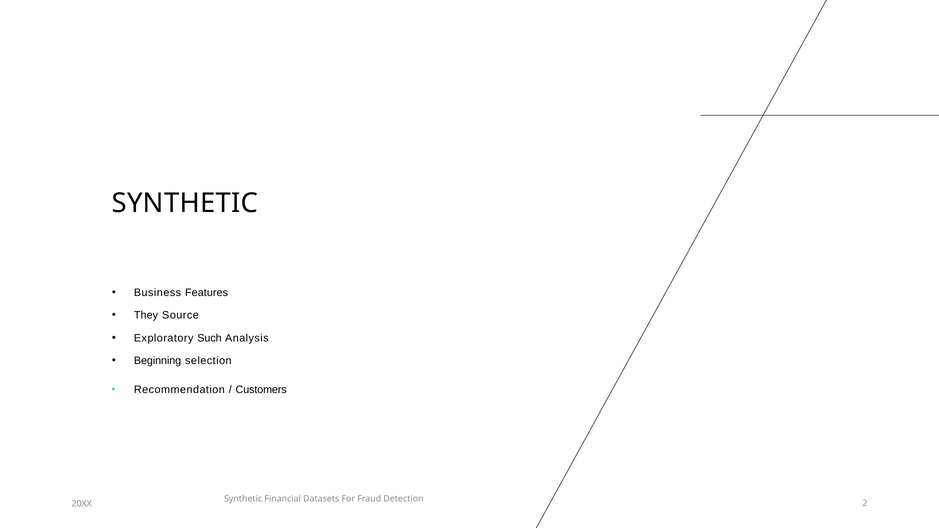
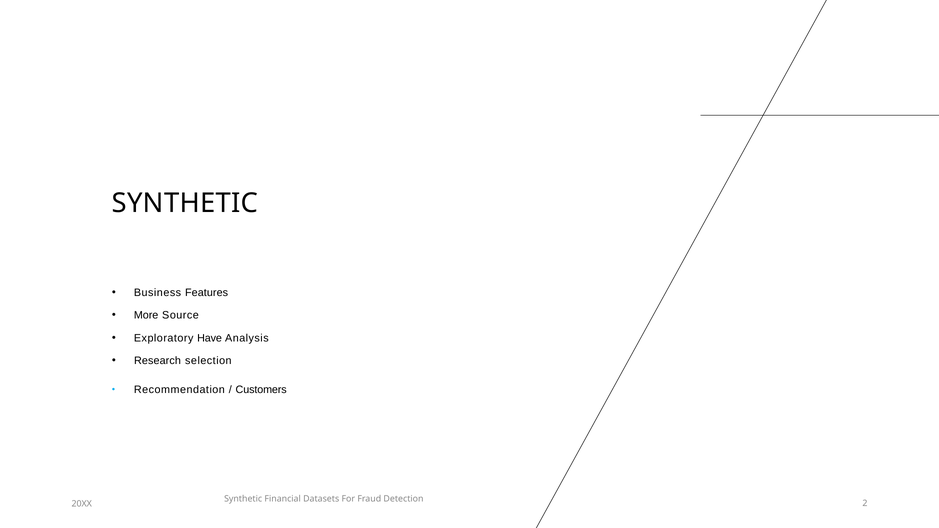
They: They -> More
Such: Such -> Have
Beginning: Beginning -> Research
